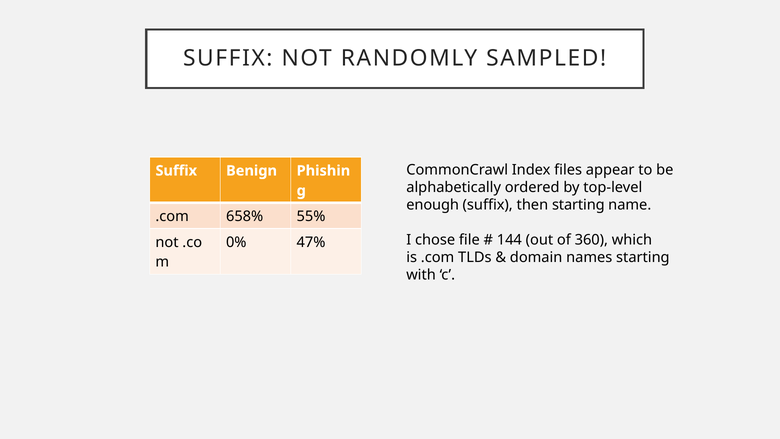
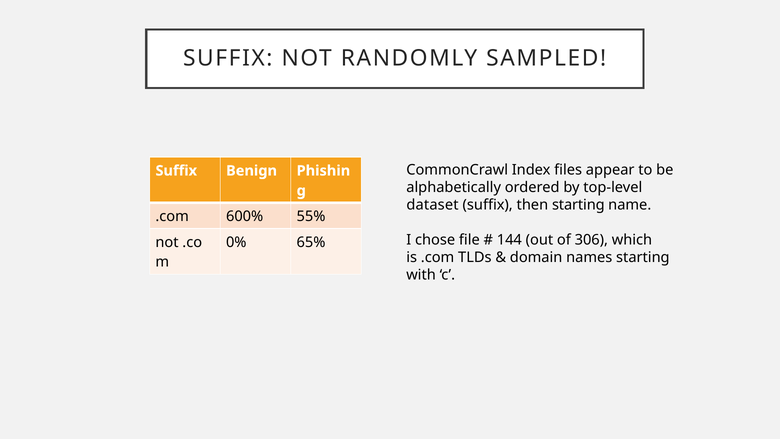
enough: enough -> dataset
658%: 658% -> 600%
360: 360 -> 306
47%: 47% -> 65%
